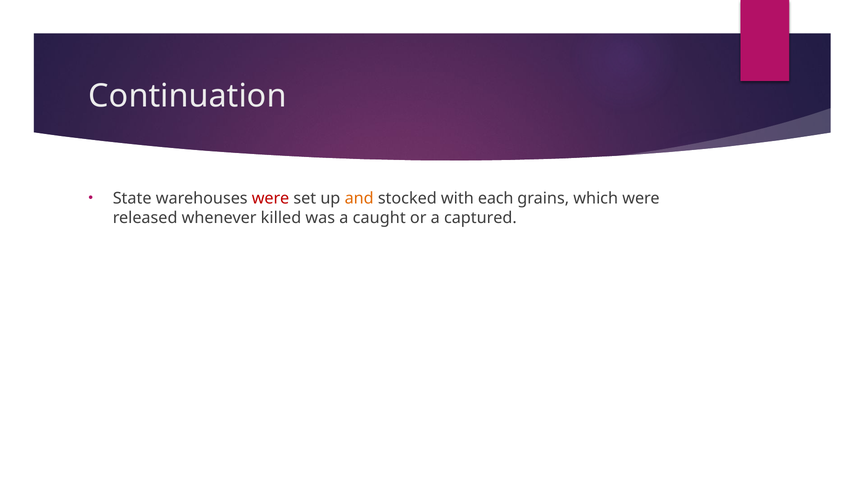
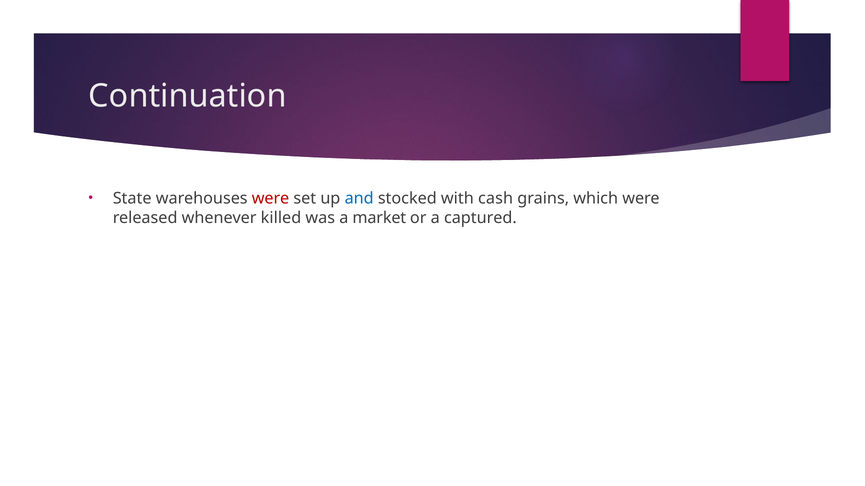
and colour: orange -> blue
each: each -> cash
caught: caught -> market
